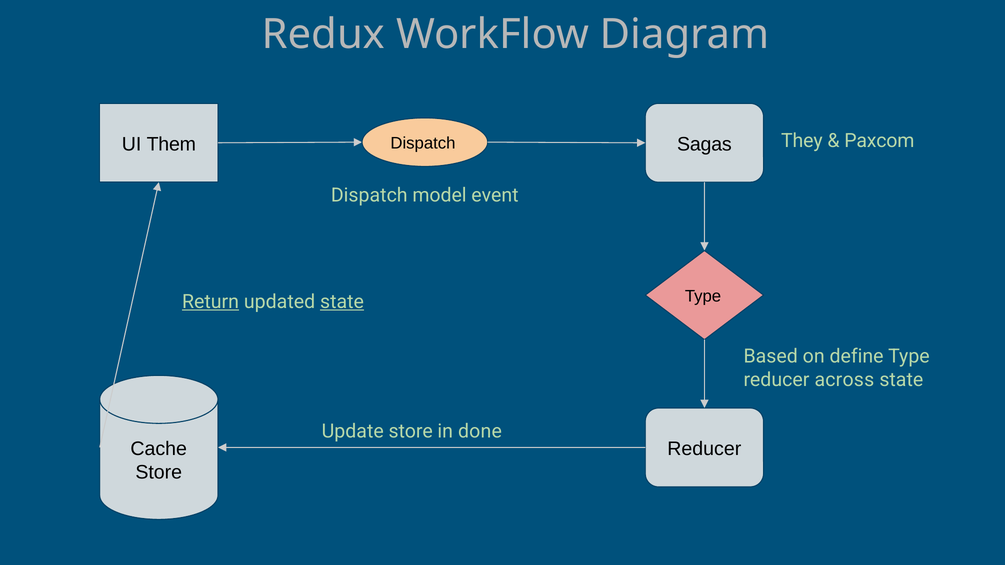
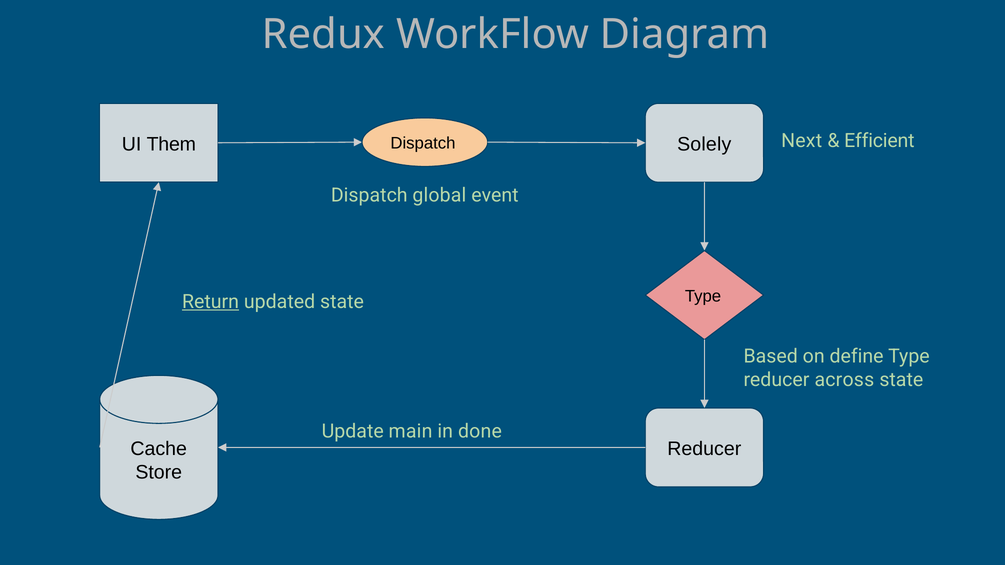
They: They -> Next
Paxcom: Paxcom -> Efficient
Sagas: Sagas -> Solely
model: model -> global
state at (342, 302) underline: present -> none
Update store: store -> main
